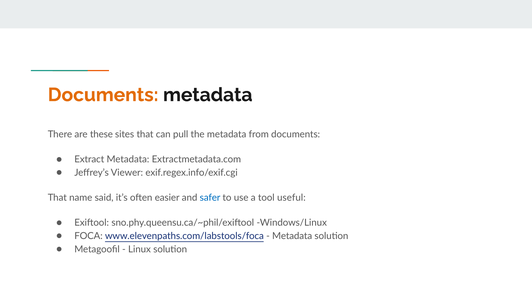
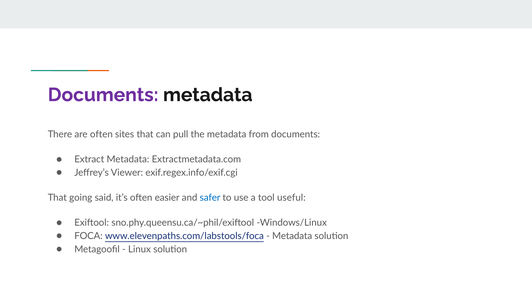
Documents at (103, 95) colour: orange -> purple
are these: these -> often
name: name -> going
